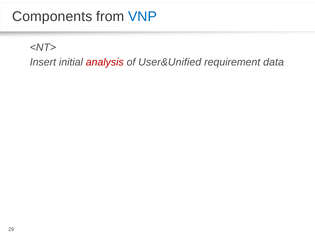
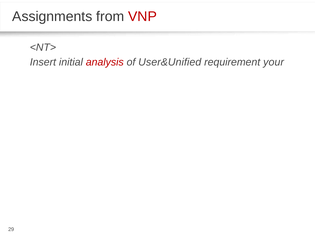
Components: Components -> Assignments
VNP colour: blue -> red
data: data -> your
